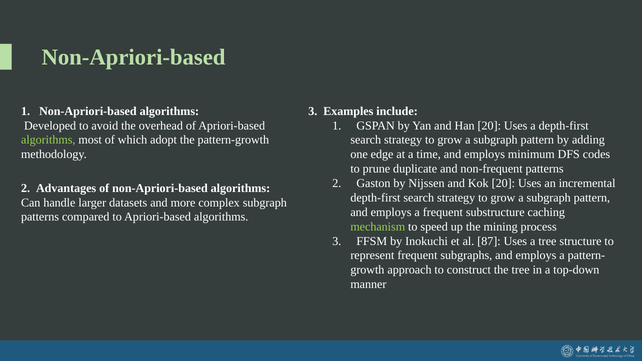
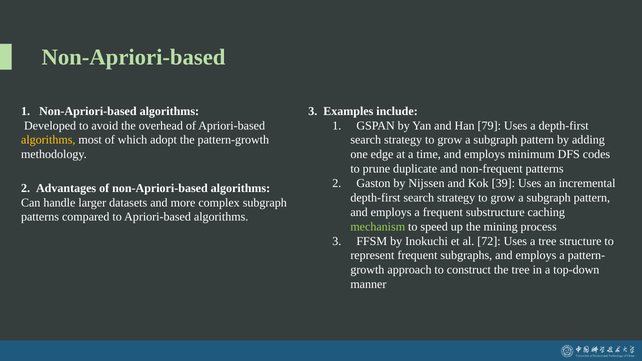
Han 20: 20 -> 79
algorithms at (48, 140) colour: light green -> yellow
Kok 20: 20 -> 39
87: 87 -> 72
